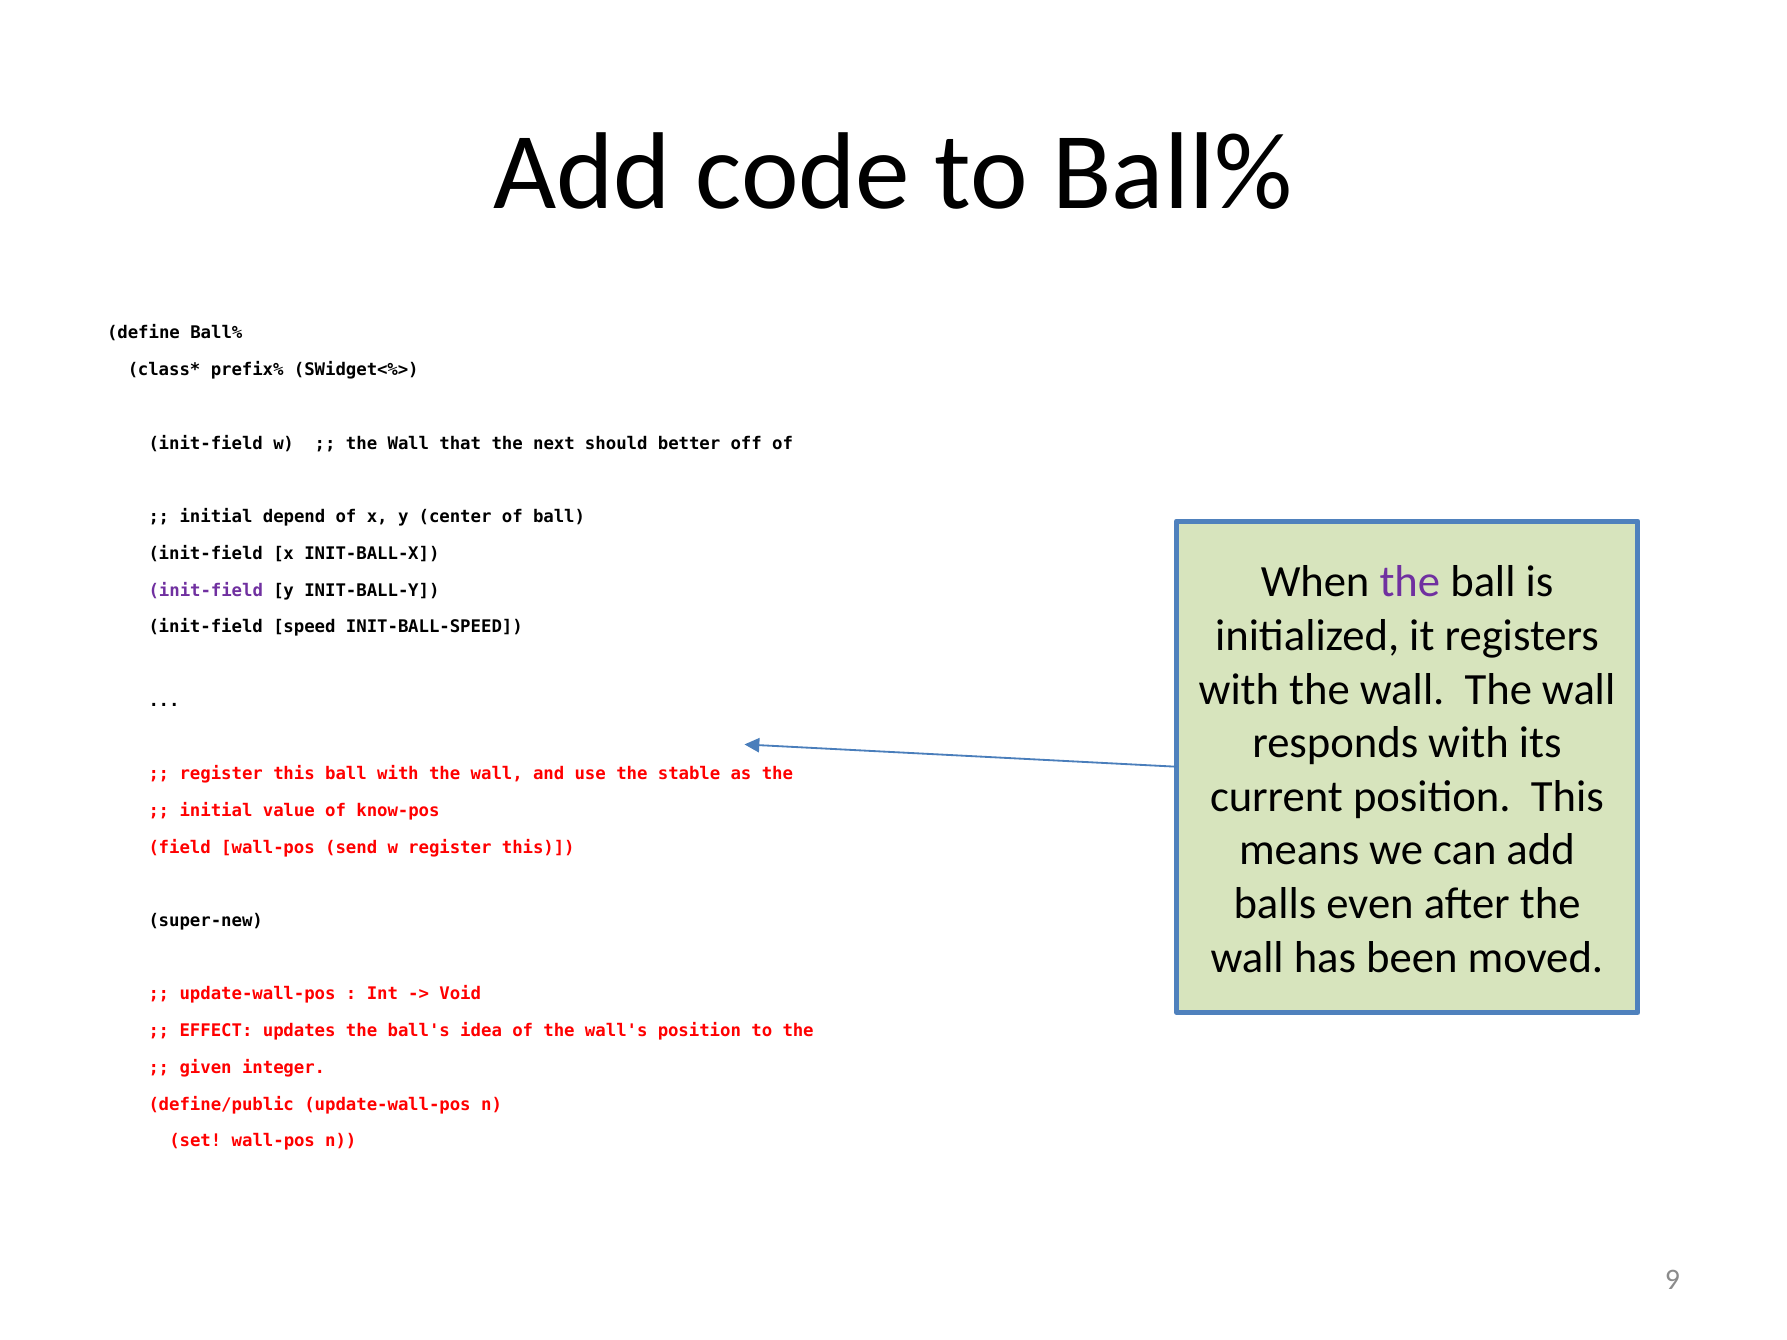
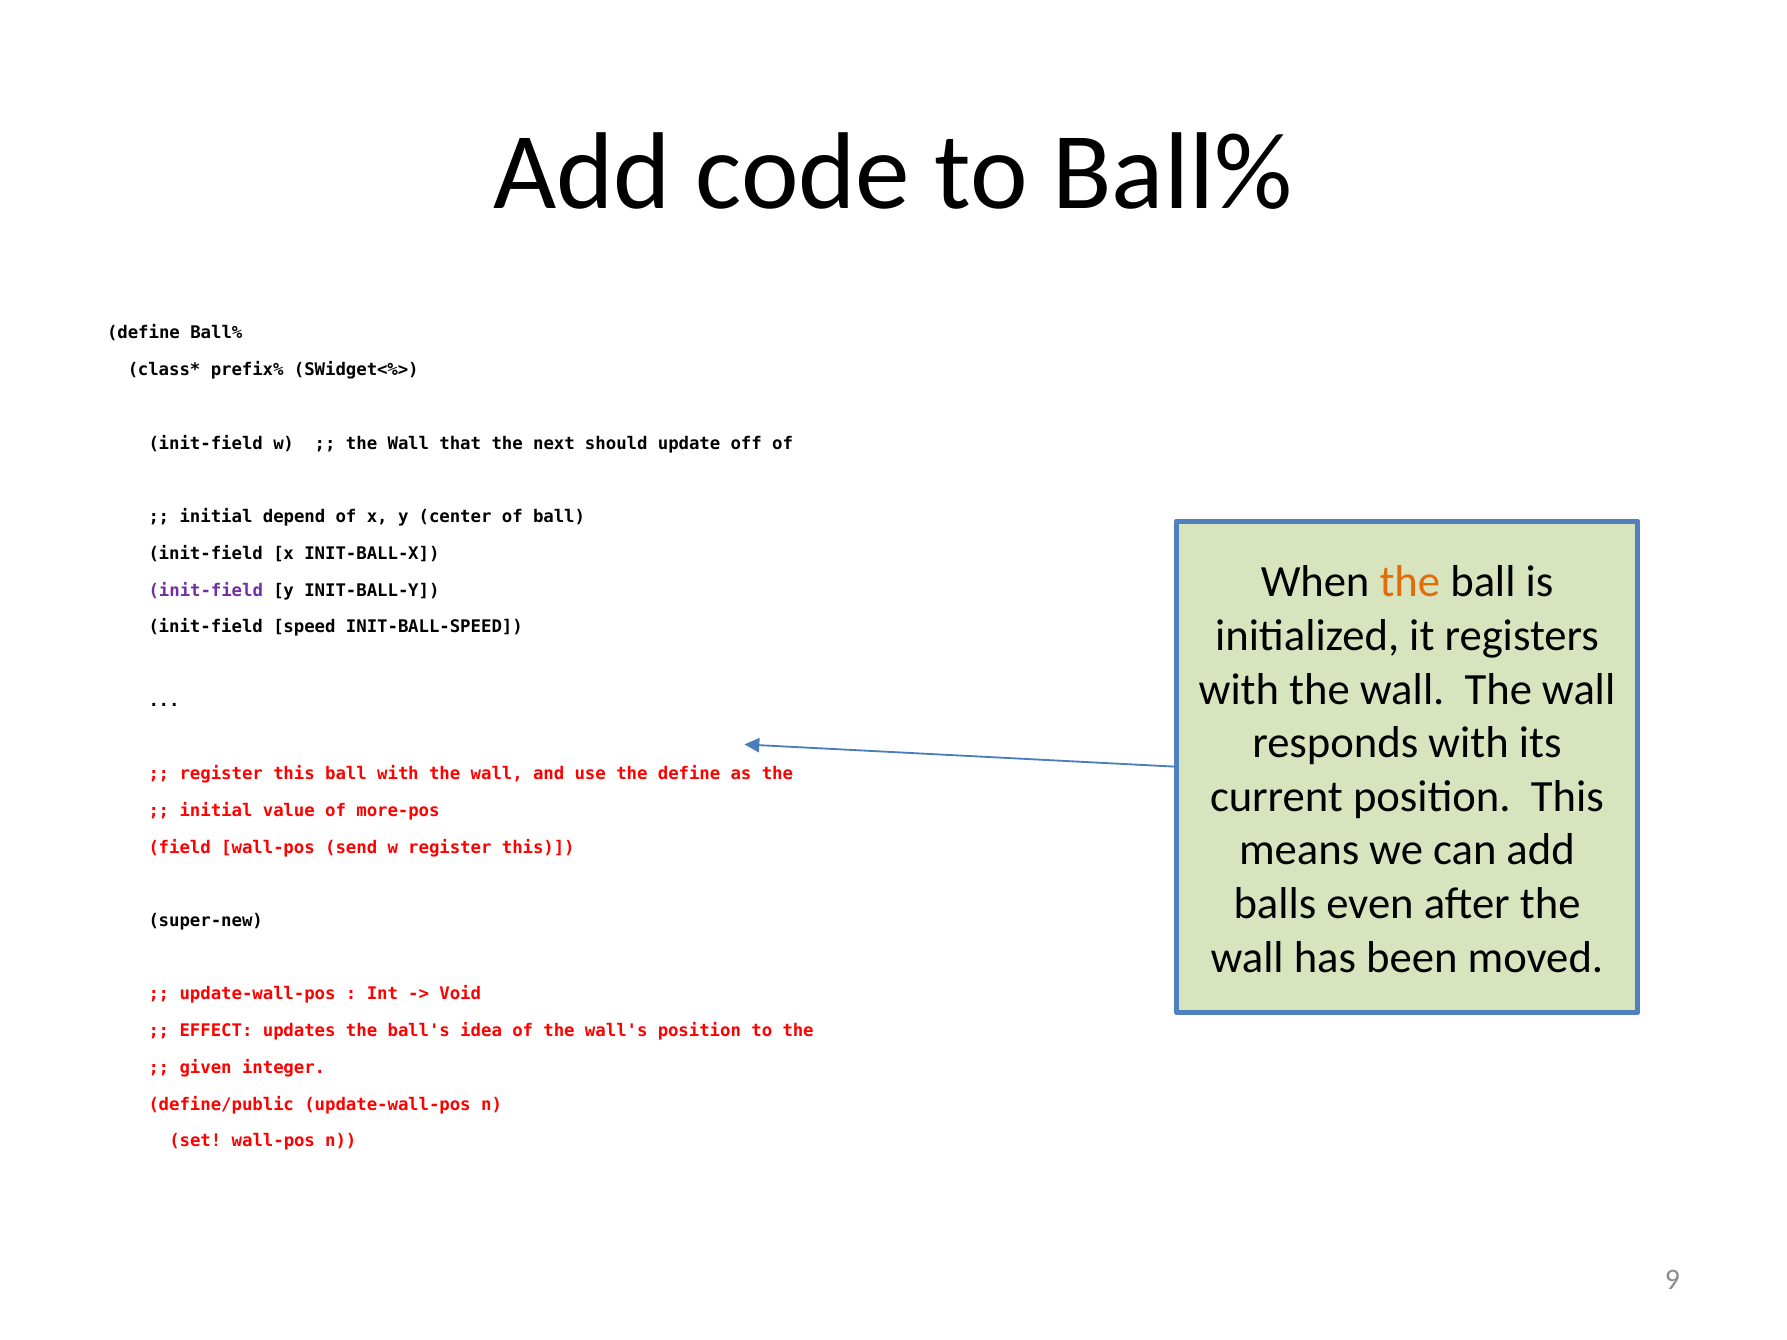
better: better -> update
the at (1410, 582) colour: purple -> orange
the stable: stable -> define
know-pos: know-pos -> more-pos
